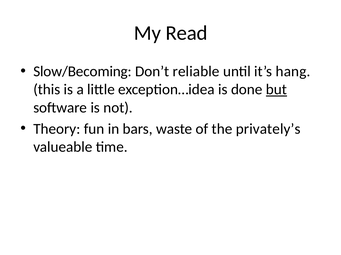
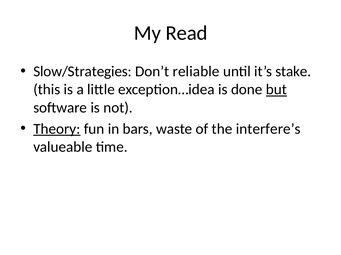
Slow/Becoming: Slow/Becoming -> Slow/Strategies
hang: hang -> stake
Theory underline: none -> present
privately’s: privately’s -> interfere’s
